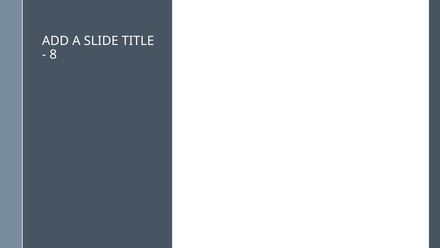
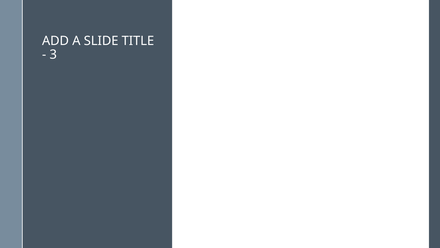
8: 8 -> 3
